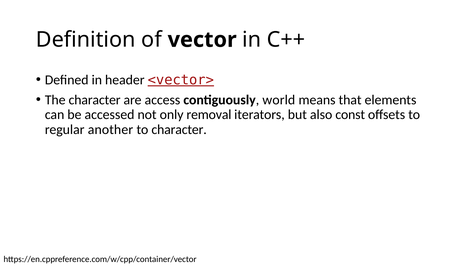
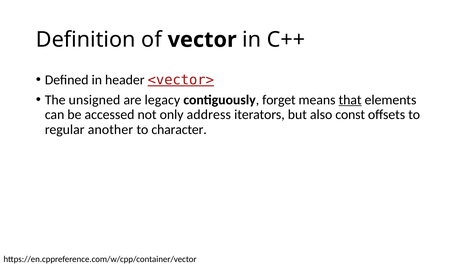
The character: character -> unsigned
access: access -> legacy
world: world -> forget
that underline: none -> present
removal: removal -> address
